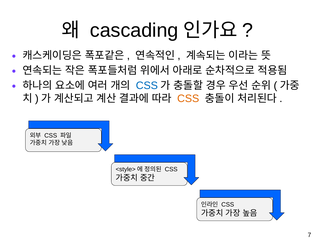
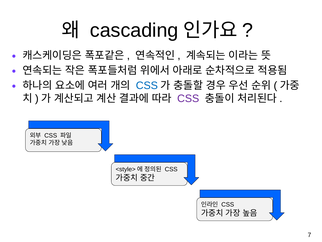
CSS at (188, 98) colour: orange -> purple
